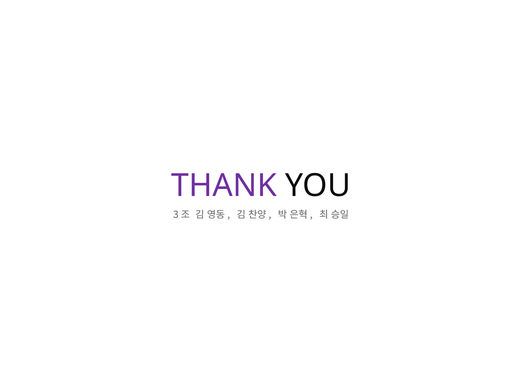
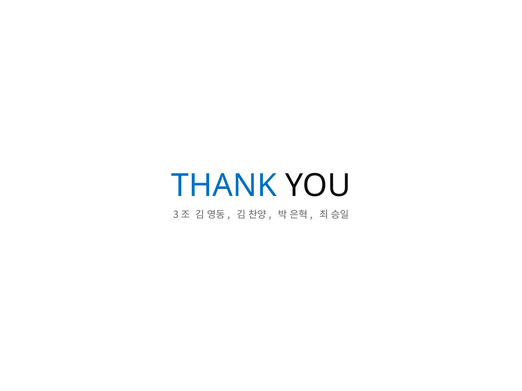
THANK colour: purple -> blue
